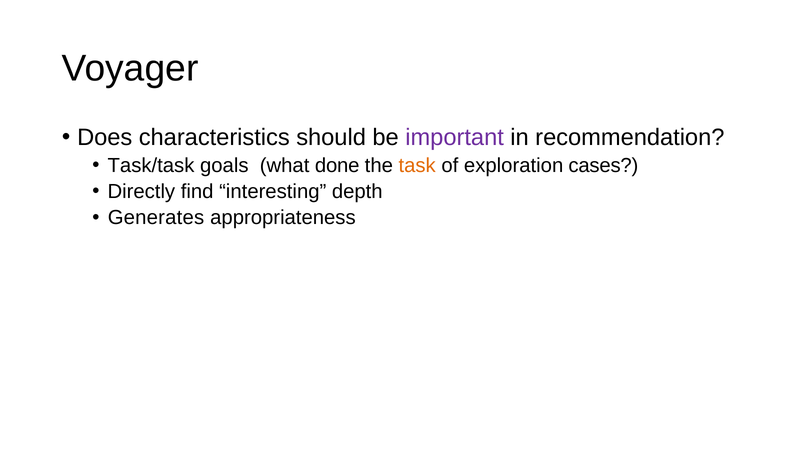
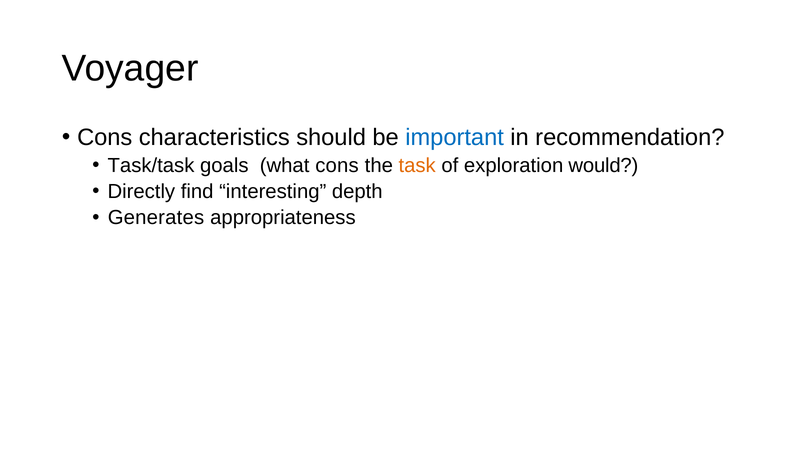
Does at (105, 137): Does -> Cons
important colour: purple -> blue
what done: done -> cons
cases: cases -> would
